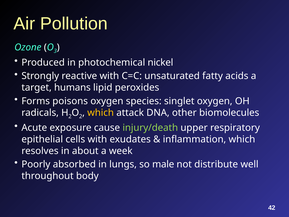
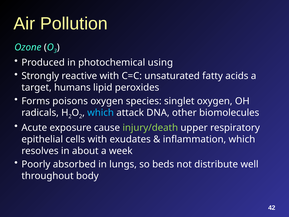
nickel: nickel -> using
which at (101, 113) colour: yellow -> light blue
male: male -> beds
